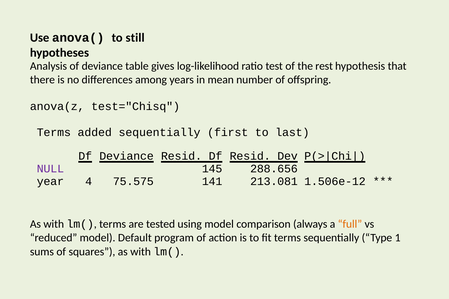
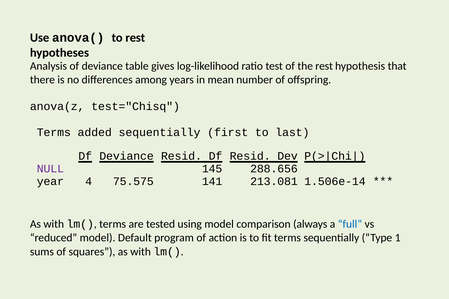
to still: still -> rest
1.506e-12: 1.506e-12 -> 1.506e-14
full colour: orange -> blue
